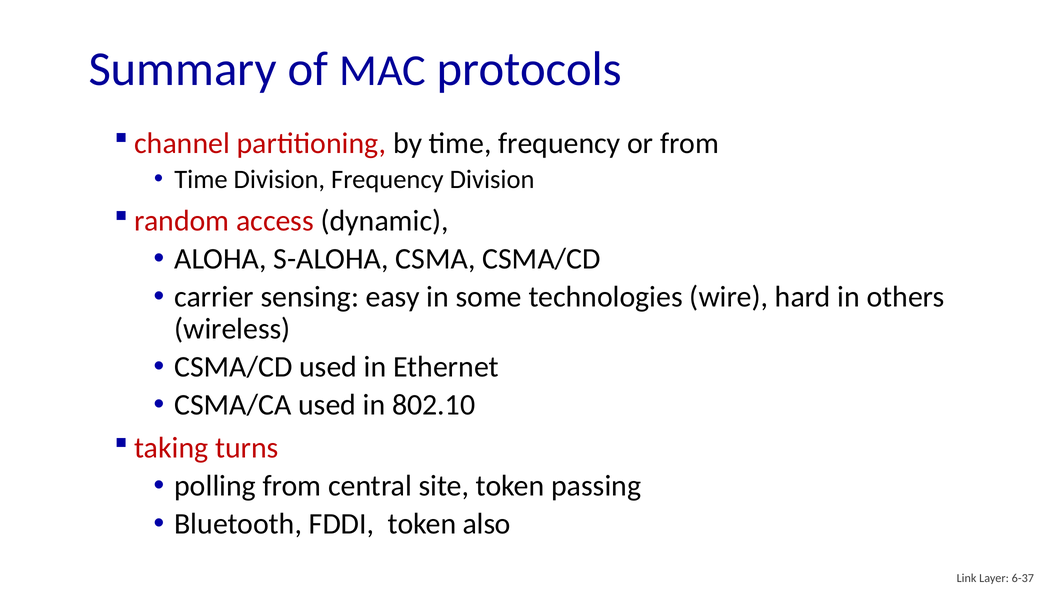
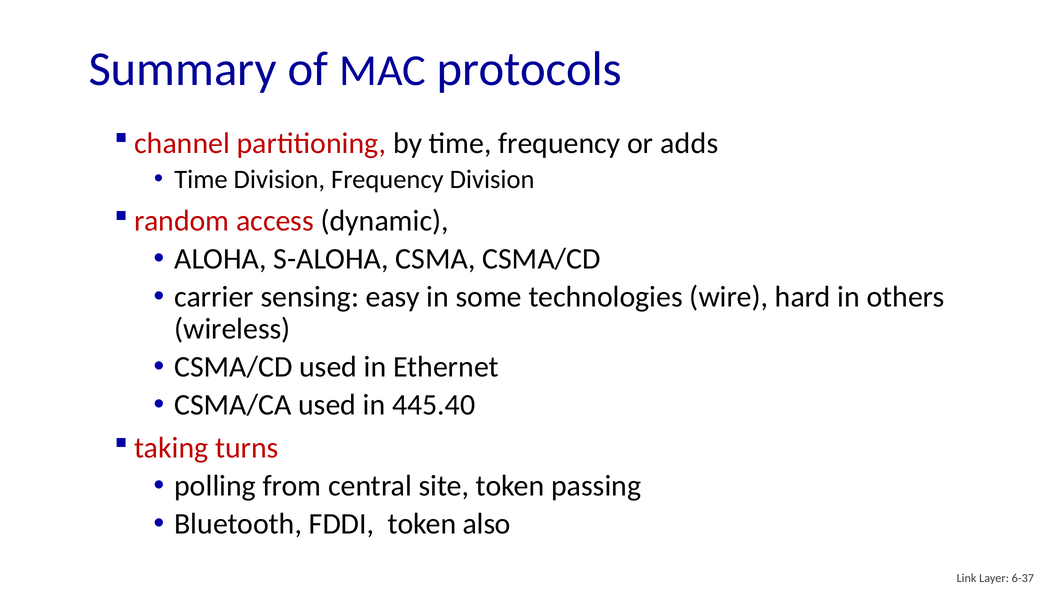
or from: from -> adds
802.10: 802.10 -> 445.40
